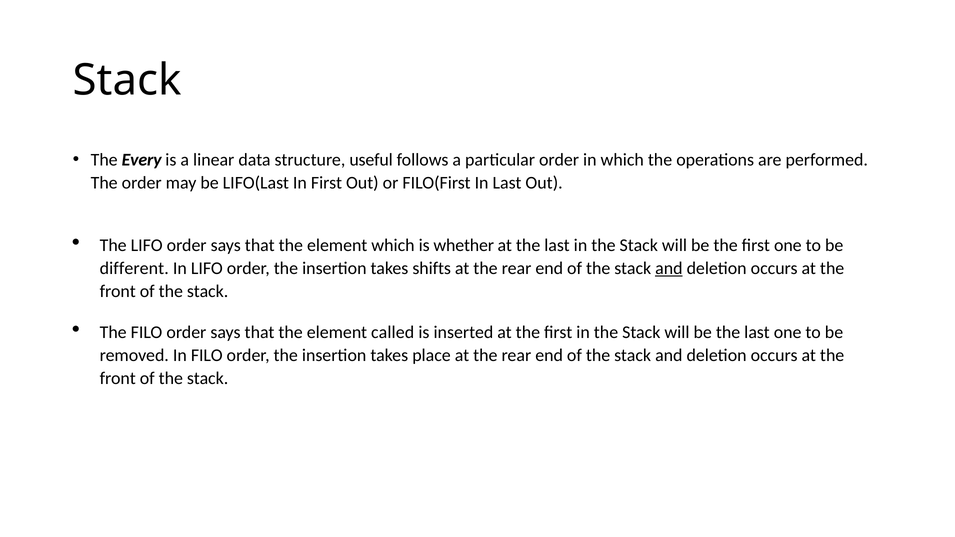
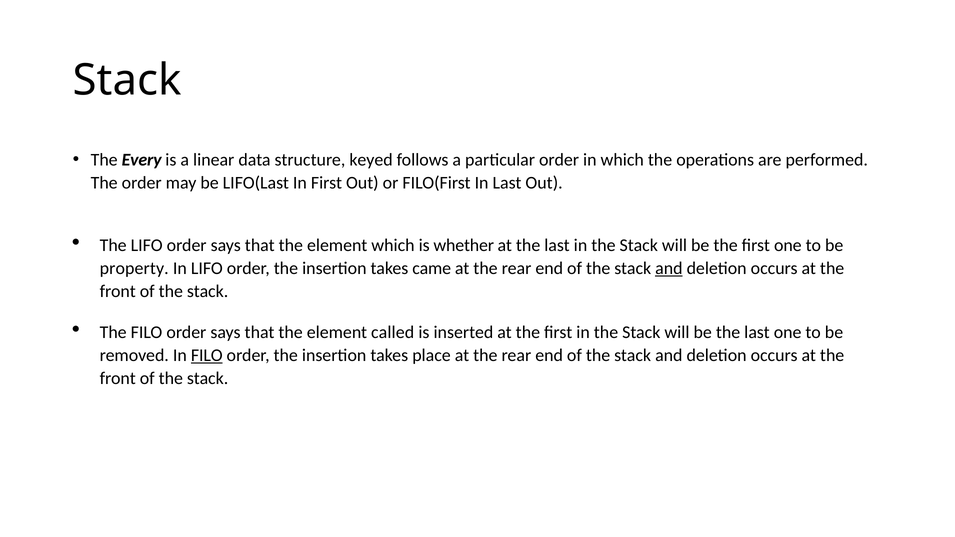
useful: useful -> keyed
different: different -> property
shifts: shifts -> came
FILO at (207, 355) underline: none -> present
